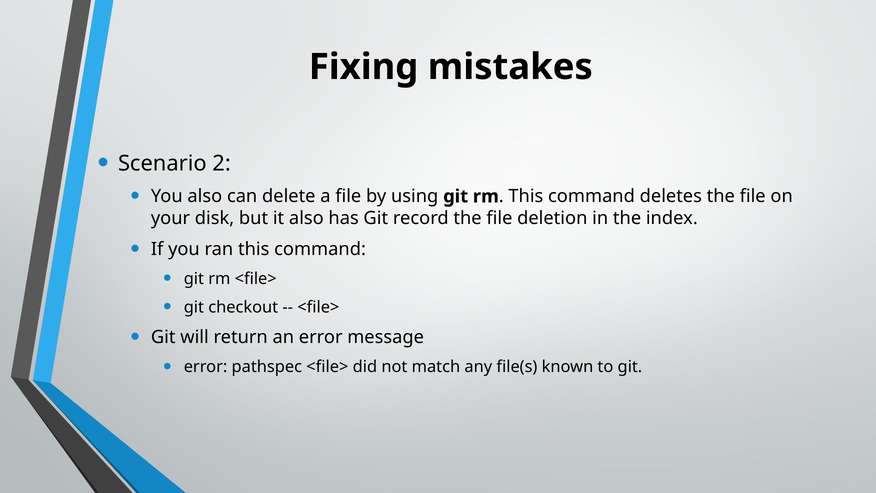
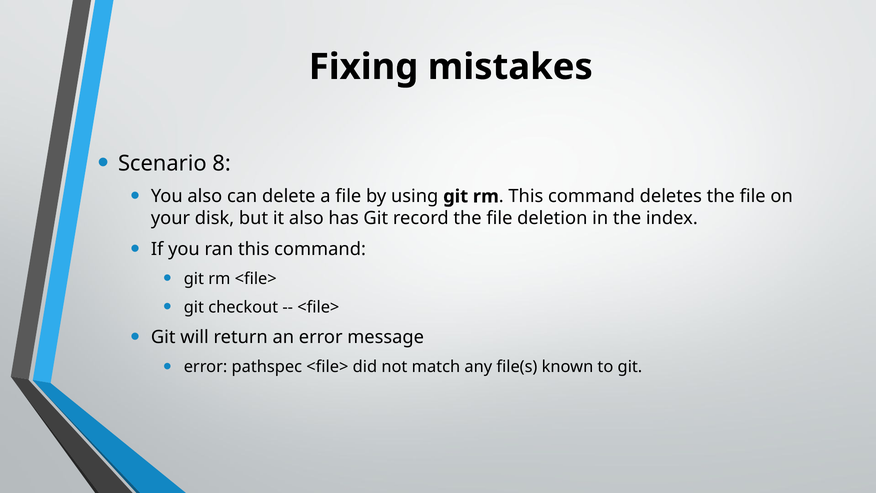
2: 2 -> 8
